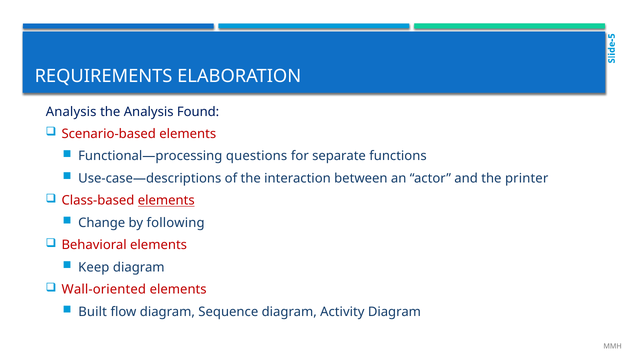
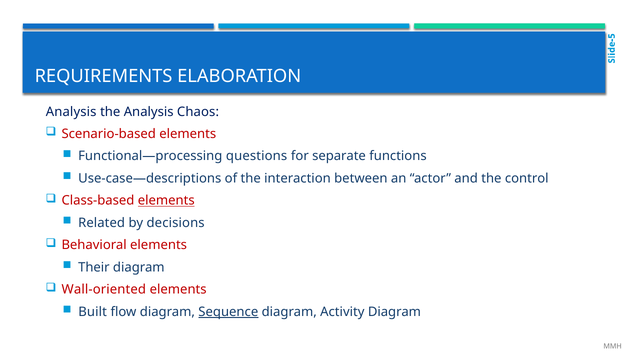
Found: Found -> Chaos
printer: printer -> control
Change: Change -> Related
following: following -> decisions
Keep: Keep -> Their
Sequence underline: none -> present
